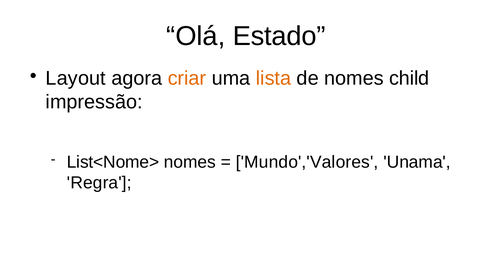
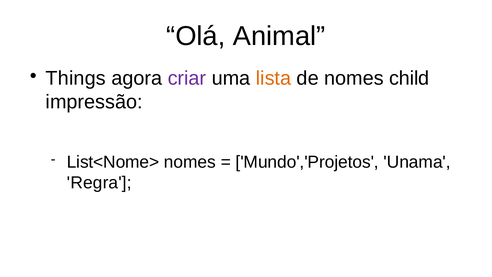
Estado: Estado -> Animal
Layout: Layout -> Things
criar colour: orange -> purple
Mundo','Valores: Mundo','Valores -> Mundo','Projetos
